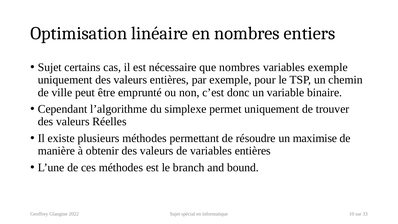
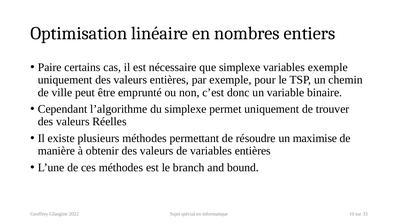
Sujet at (50, 67): Sujet -> Paire
que nombres: nombres -> simplexe
